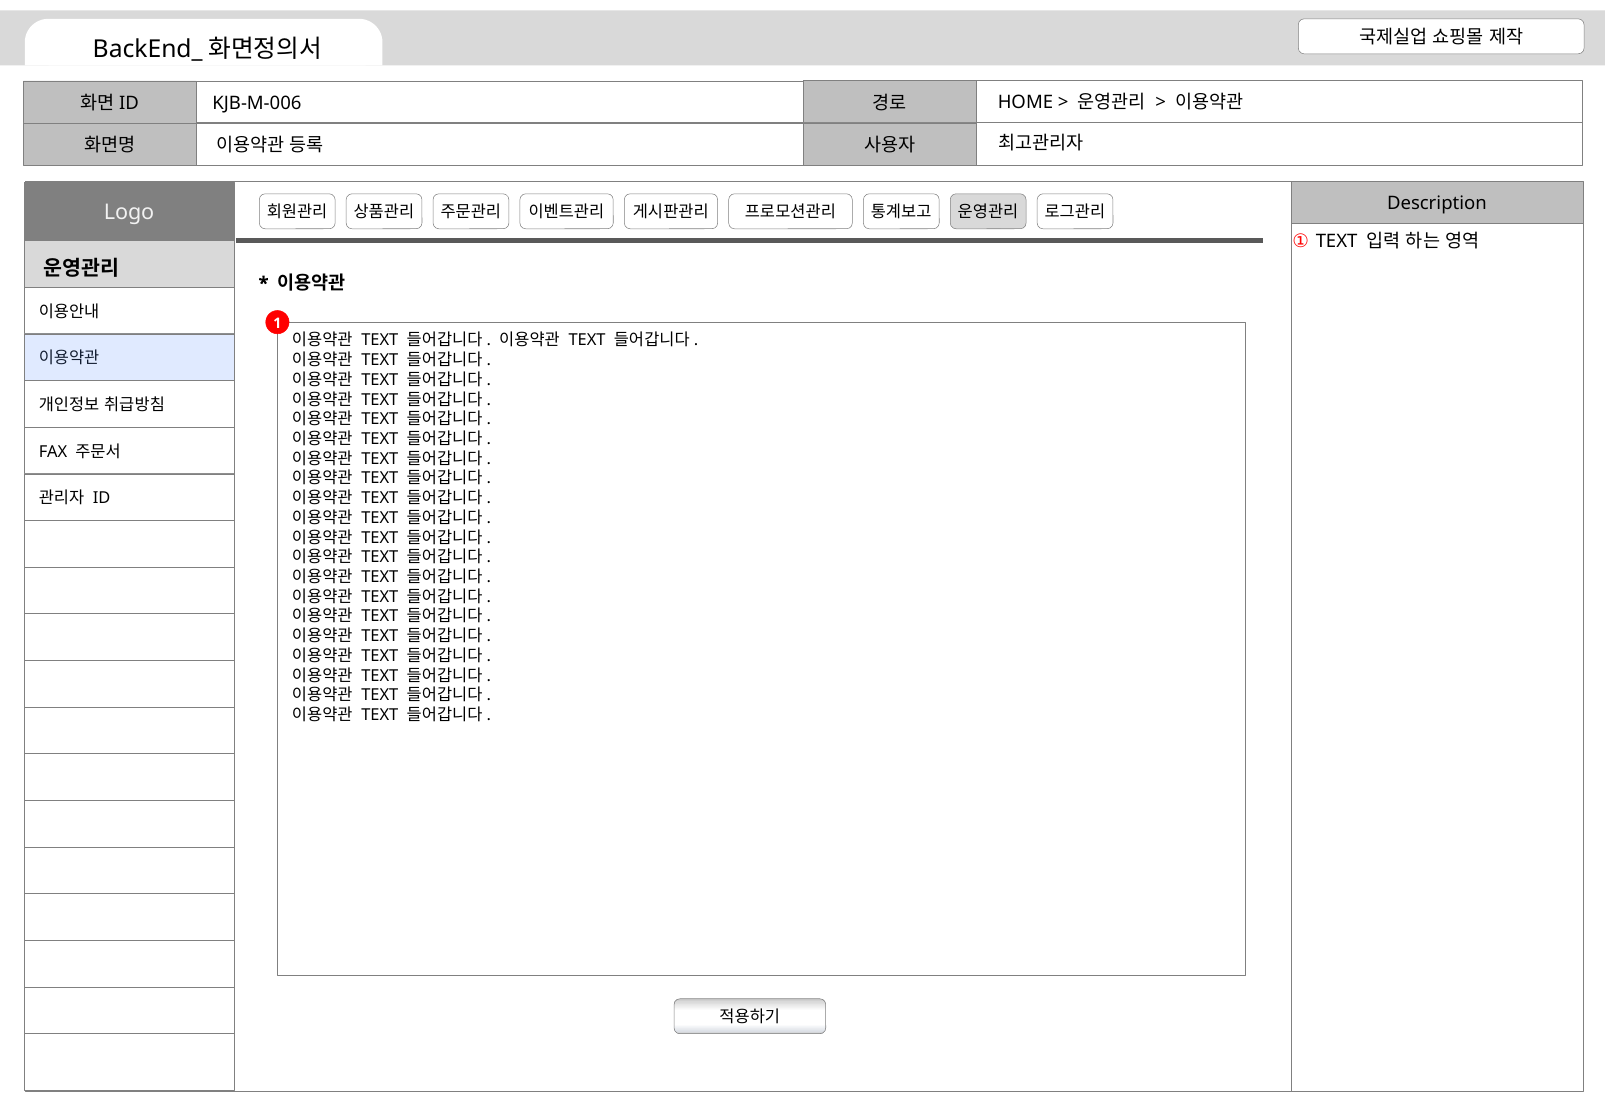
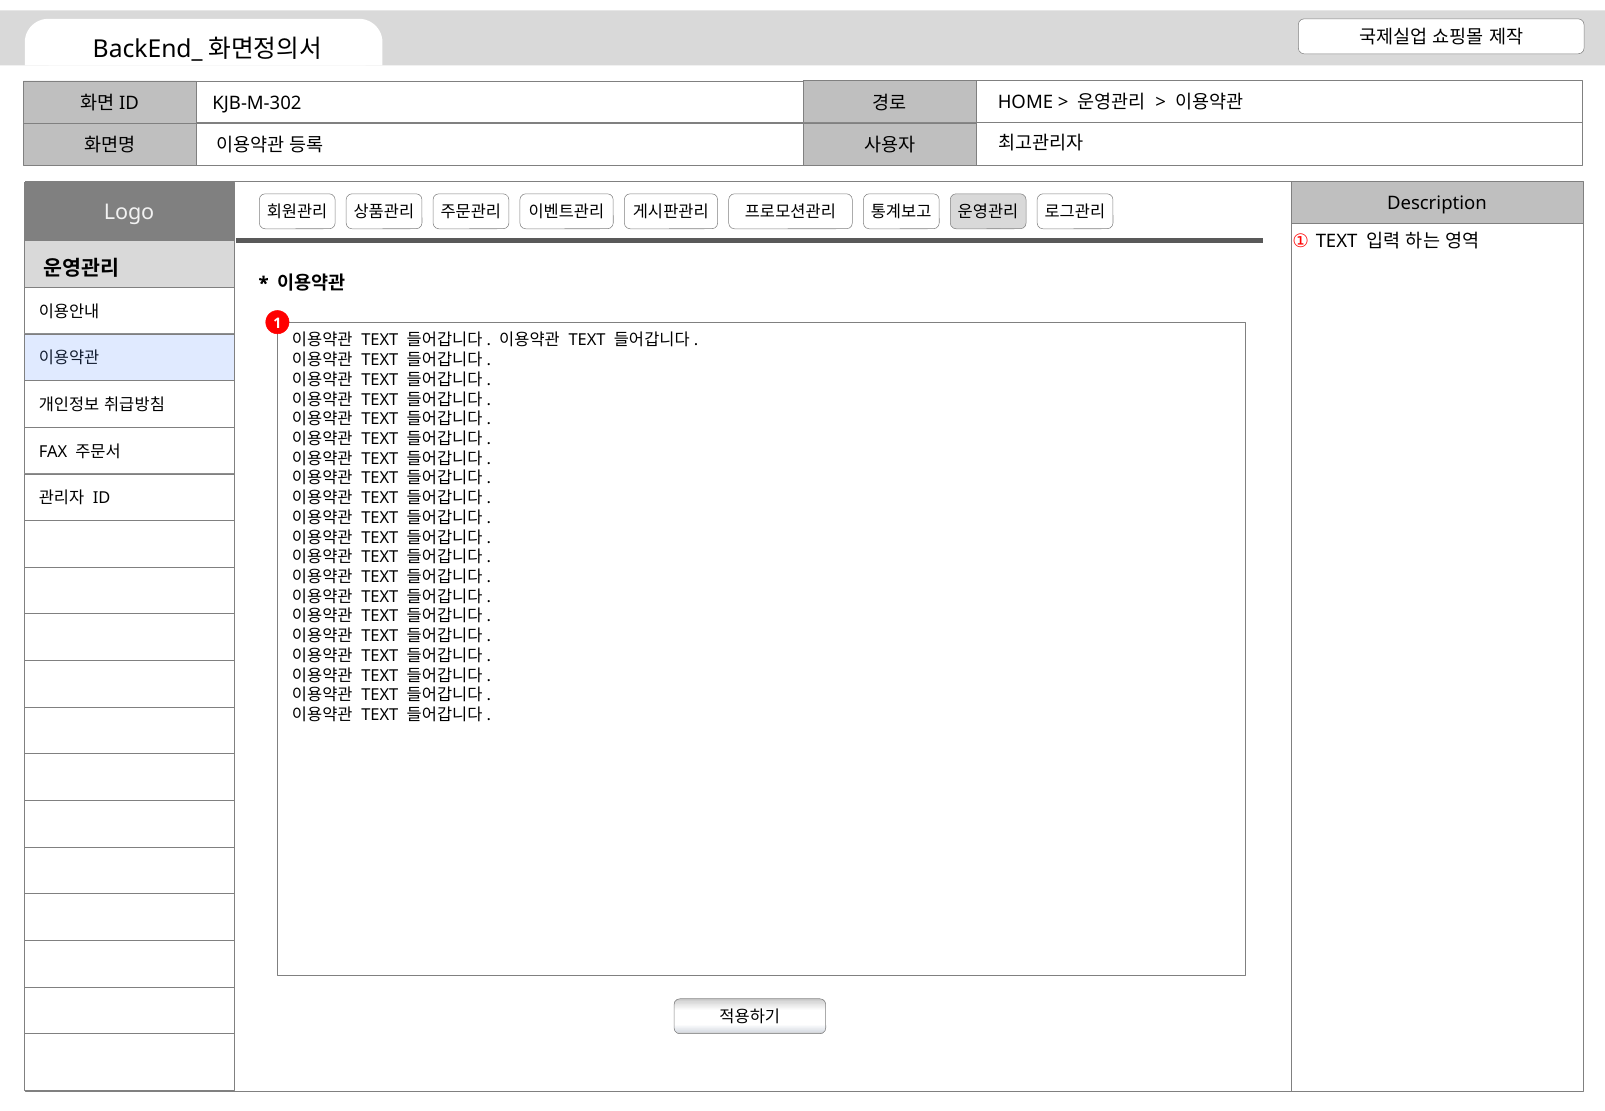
KJB-M-006: KJB-M-006 -> KJB-M-302
